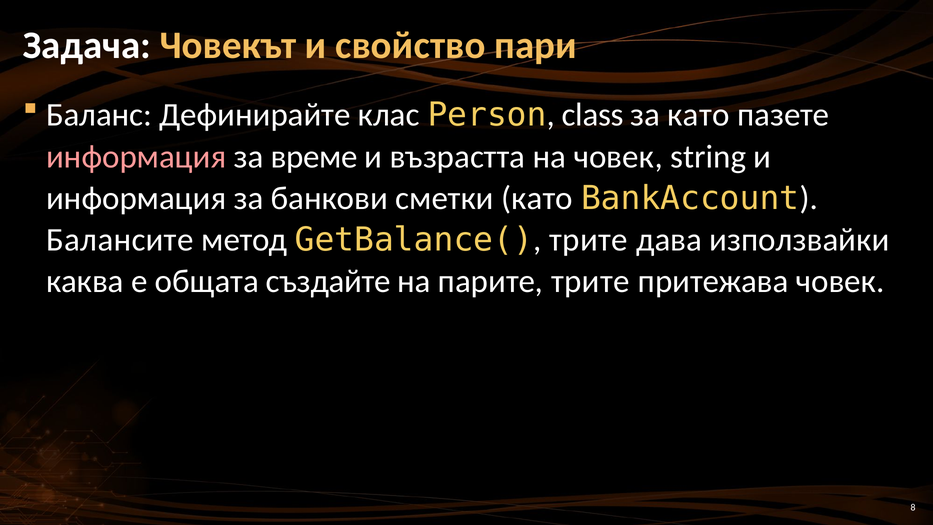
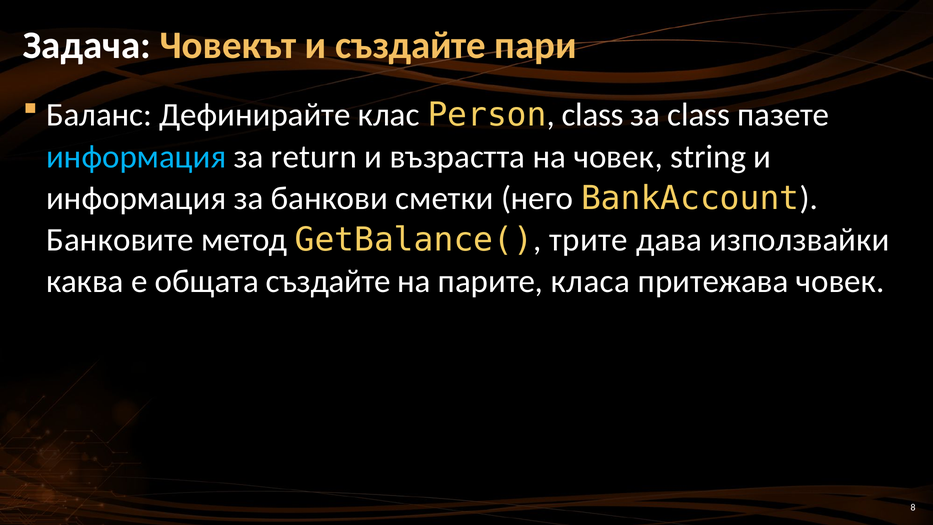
и свойство: свойство -> създайте
за като: като -> class
информация at (136, 157) colour: pink -> light blue
време: време -> return
сметки като: като -> него
Балансите: Балансите -> Банковите
парите трите: трите -> класа
